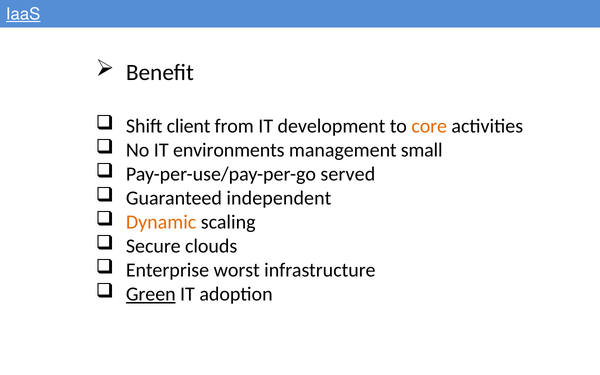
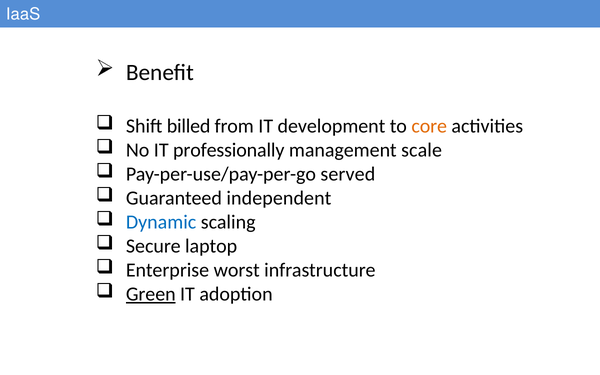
IaaS underline: present -> none
client: client -> billed
environments: environments -> professionally
small: small -> scale
Dynamic colour: orange -> blue
clouds: clouds -> laptop
